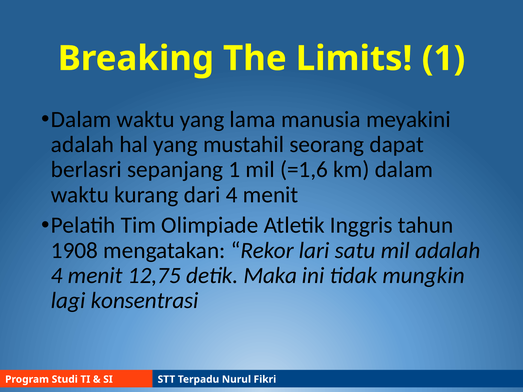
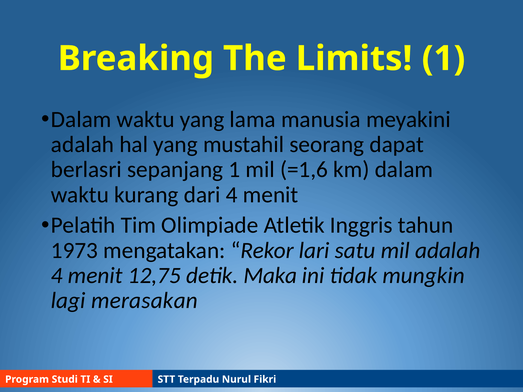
1908: 1908 -> 1973
konsentrasi: konsentrasi -> merasakan
